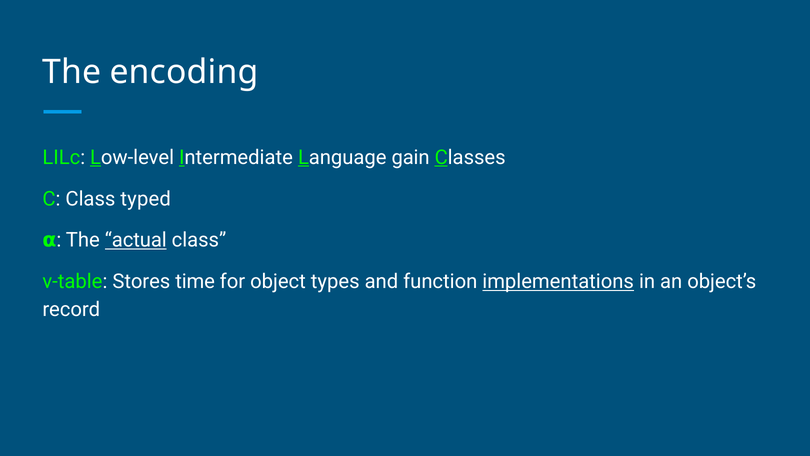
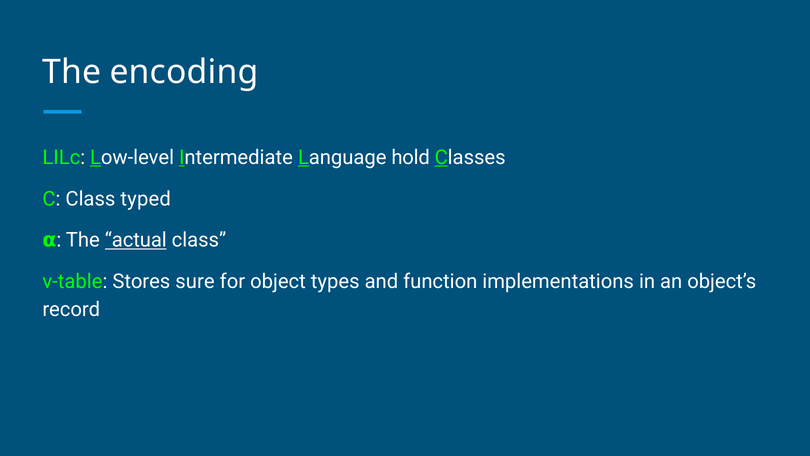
gain: gain -> hold
time: time -> sure
implementations underline: present -> none
